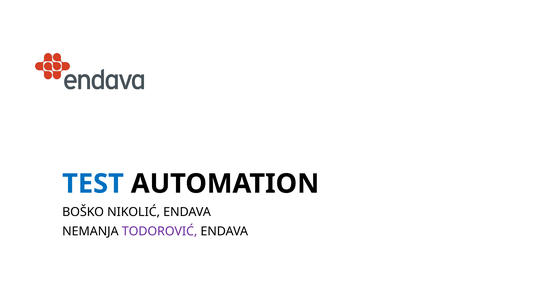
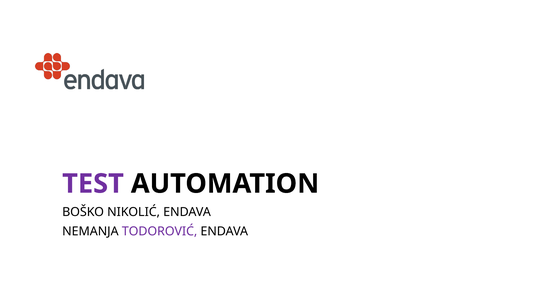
TEST colour: blue -> purple
